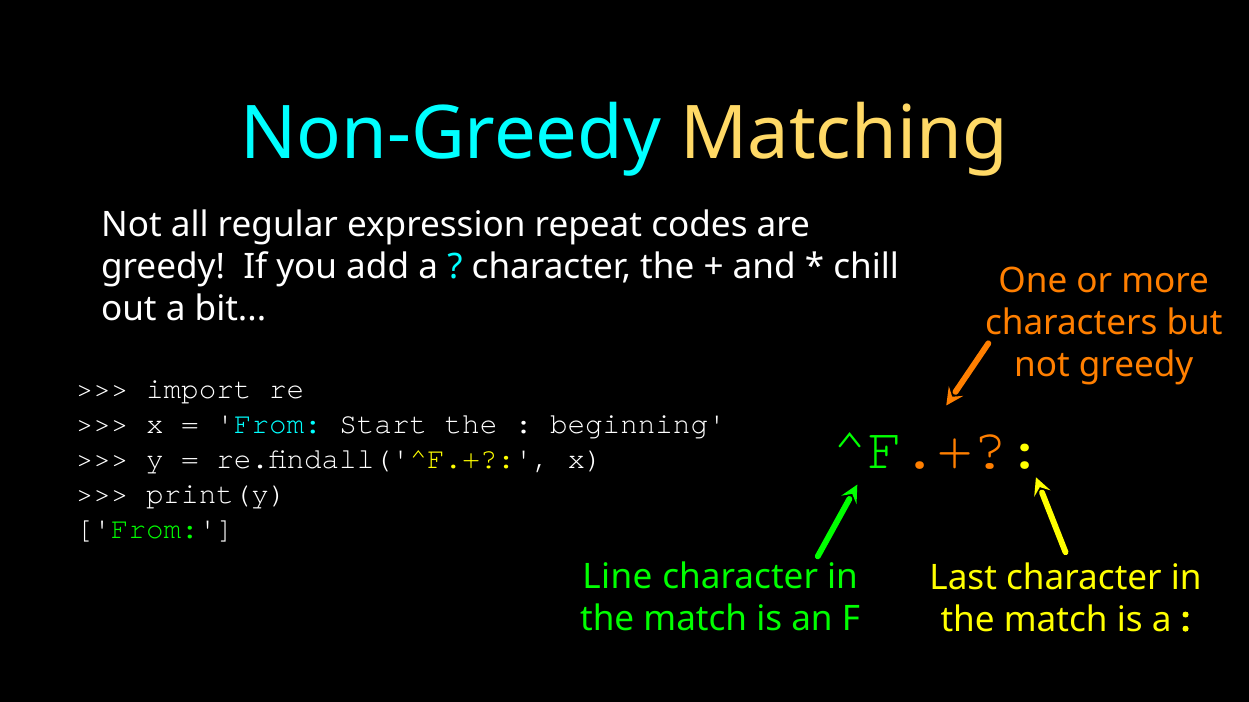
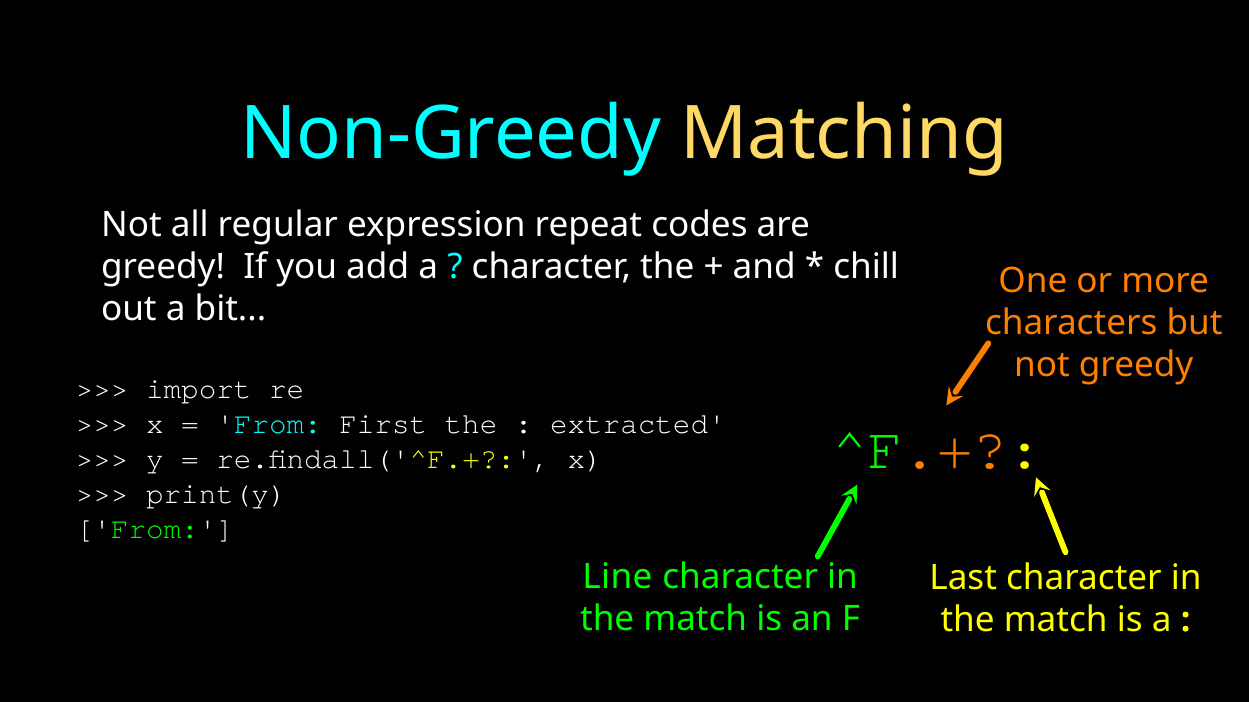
Start: Start -> First
beginning: beginning -> extracted
